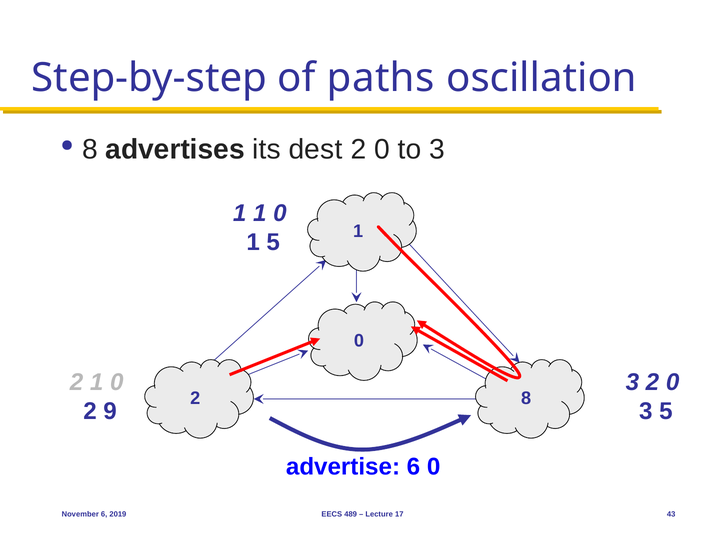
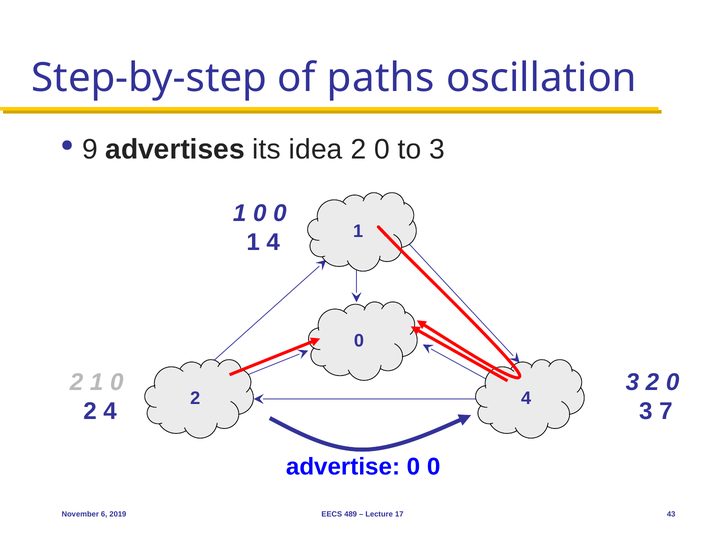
8 at (90, 149): 8 -> 9
dest: dest -> idea
1 at (260, 213): 1 -> 0
1 5: 5 -> 4
8 at (526, 398): 8 -> 4
9 at (110, 411): 9 -> 4
3 5: 5 -> 7
advertise 6: 6 -> 0
